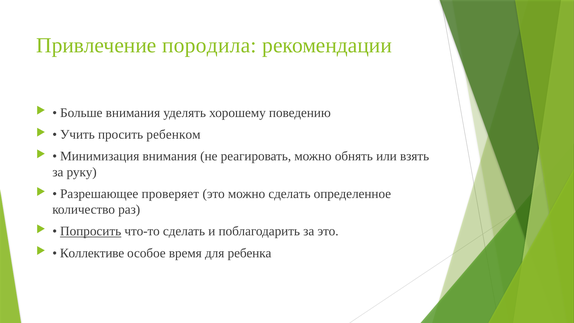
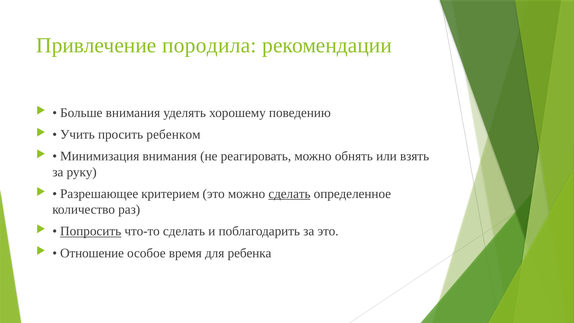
проверяет: проверяет -> критерием
сделать at (289, 194) underline: none -> present
Коллективе: Коллективе -> Отношение
